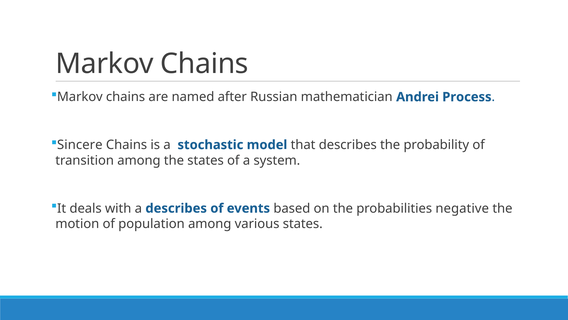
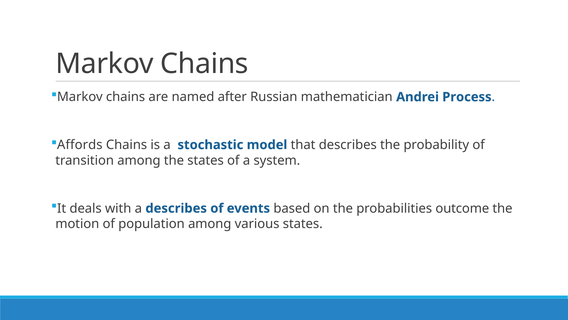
Sincere: Sincere -> Affords
negative: negative -> outcome
